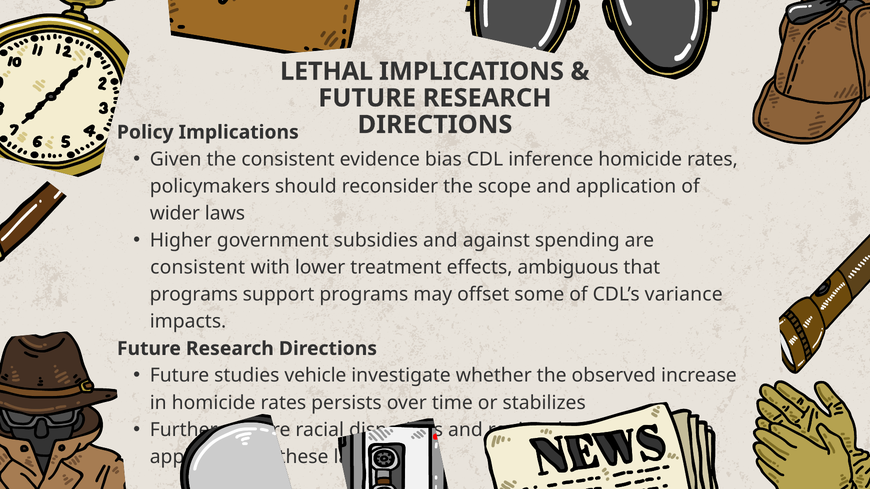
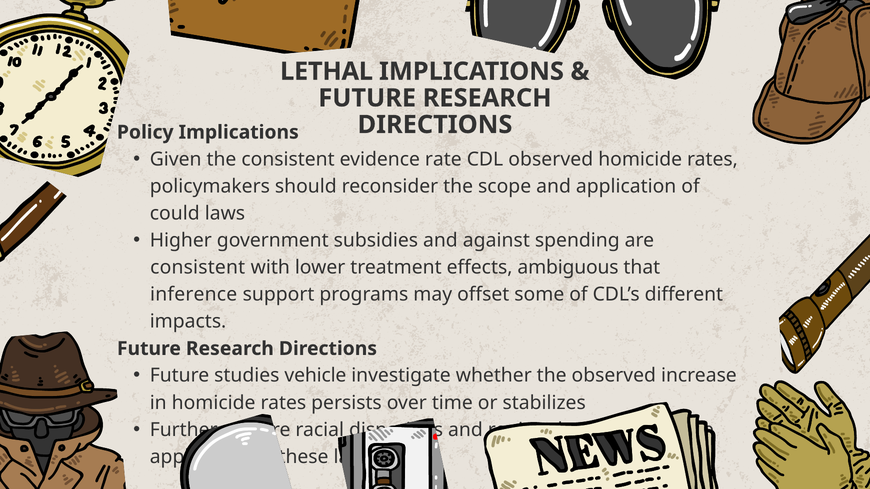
bias: bias -> rate
CDL inference: inference -> observed
wider: wider -> could
programs at (194, 295): programs -> inference
variance: variance -> different
